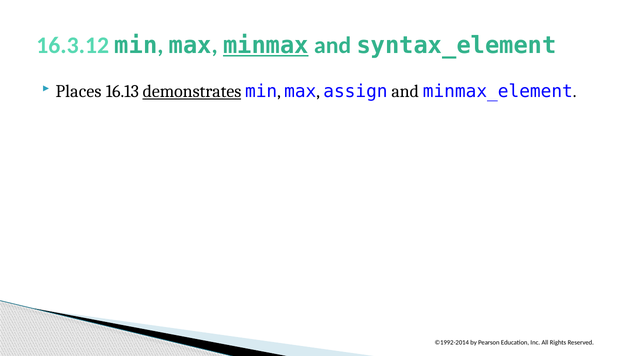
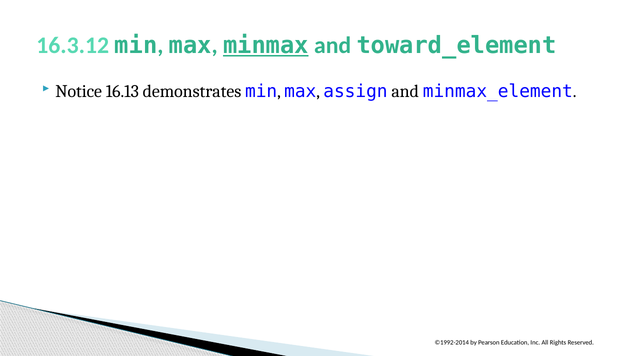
syntax_element: syntax_element -> toward_element
Places: Places -> Notice
demonstrates underline: present -> none
